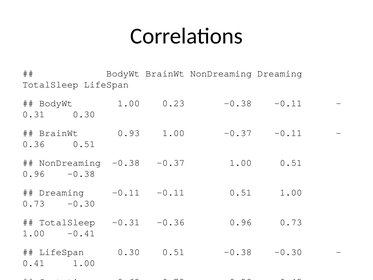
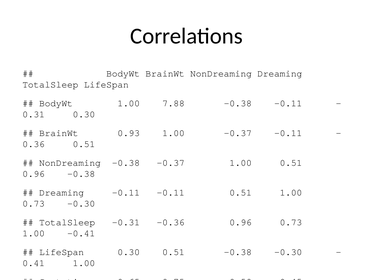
0.23: 0.23 -> 7.88
